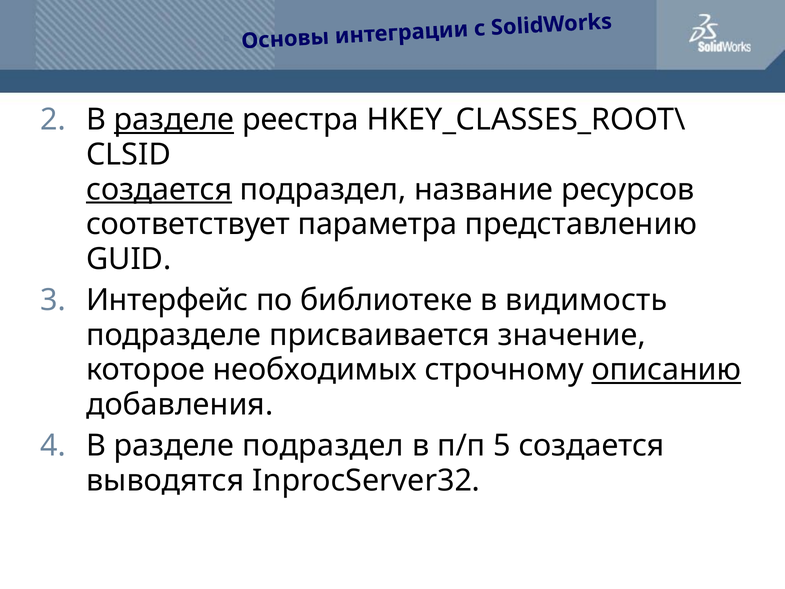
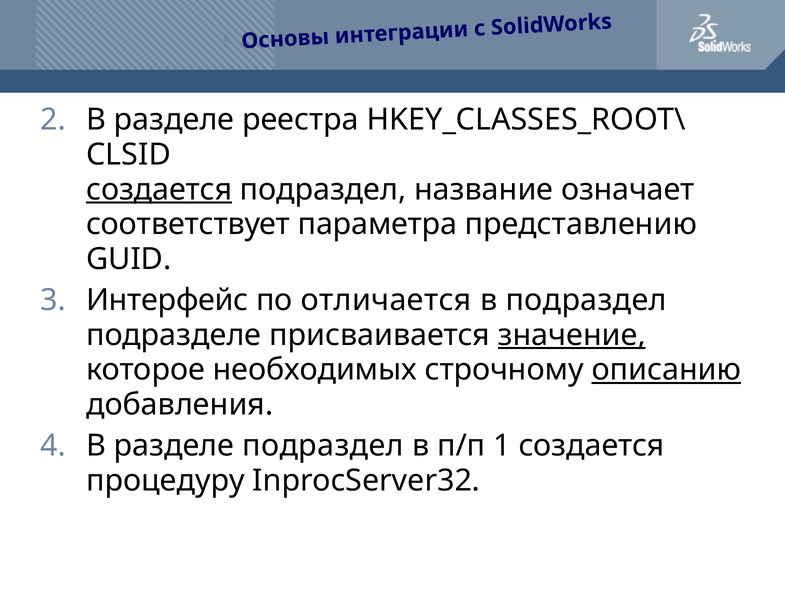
разделе at (174, 120) underline: present -> none
ресурсов: ресурсов -> означает
библиотеке: библиотеке -> отличается
в видимость: видимость -> подраздел
значение underline: none -> present
5: 5 -> 1
выводятся: выводятся -> процедуру
